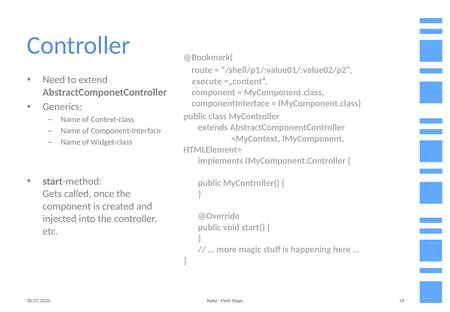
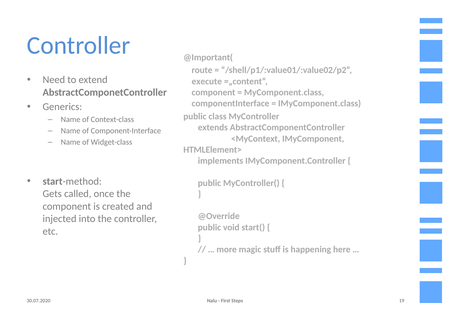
@Bookmark(: @Bookmark( -> @Important(
